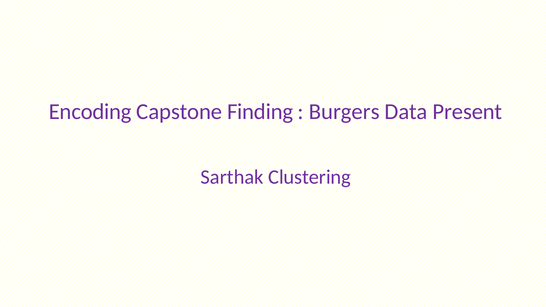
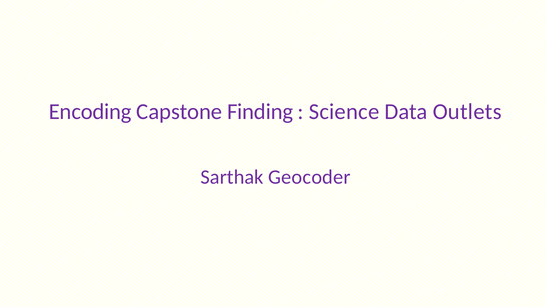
Burgers: Burgers -> Science
Present: Present -> Outlets
Clustering: Clustering -> Geocoder
